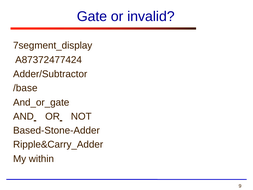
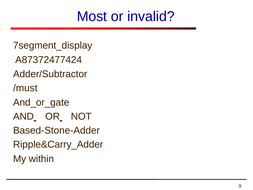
Gate: Gate -> Most
/base: /base -> /must
